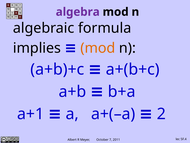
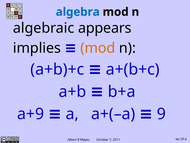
algebra colour: purple -> blue
formula: formula -> appears
a+1: a+1 -> a+9
2: 2 -> 9
